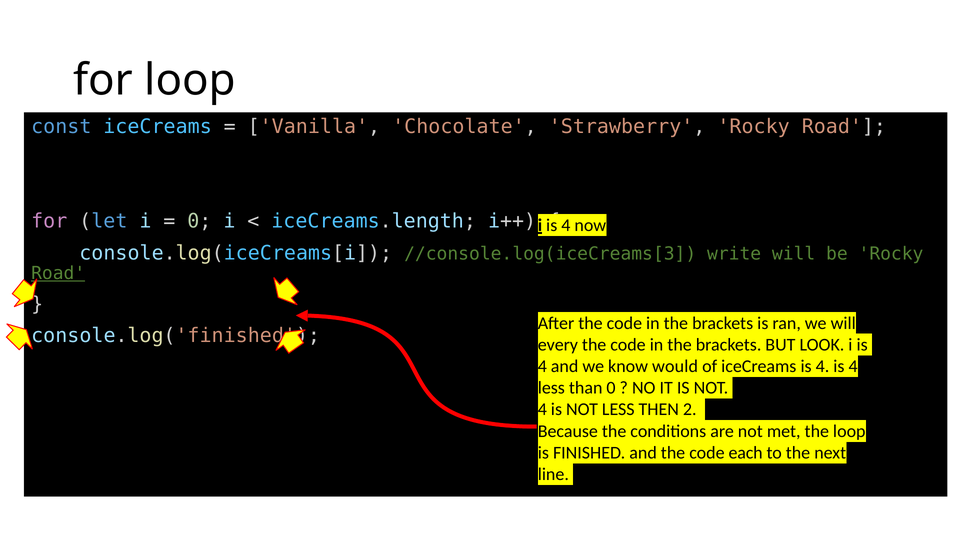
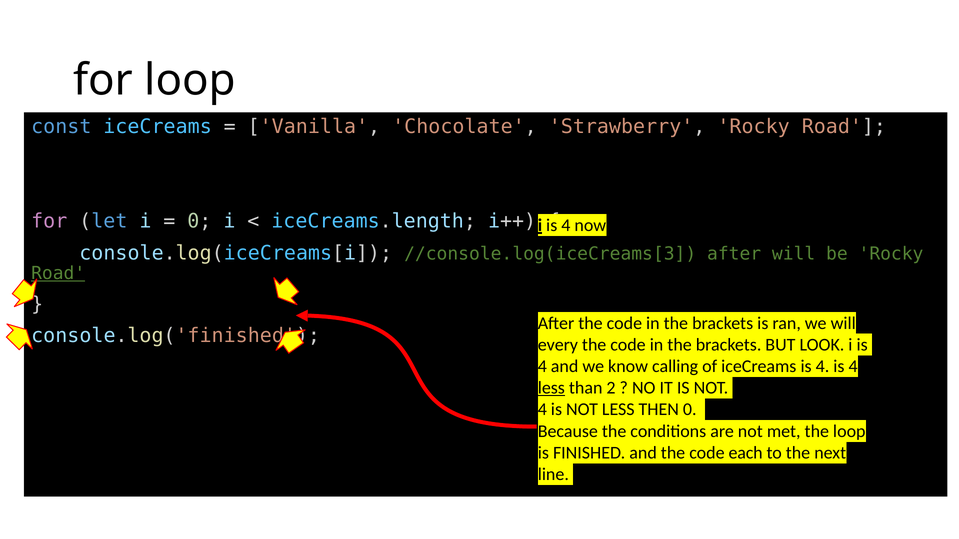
//console.log(iceCreams[3 write: write -> after
would: would -> calling
less at (551, 388) underline: none -> present
than 0: 0 -> 2
THEN 2: 2 -> 0
